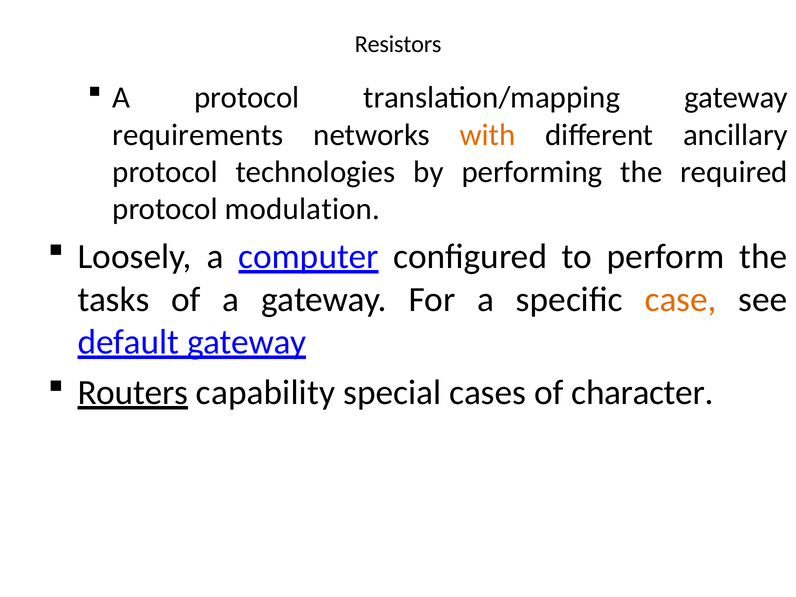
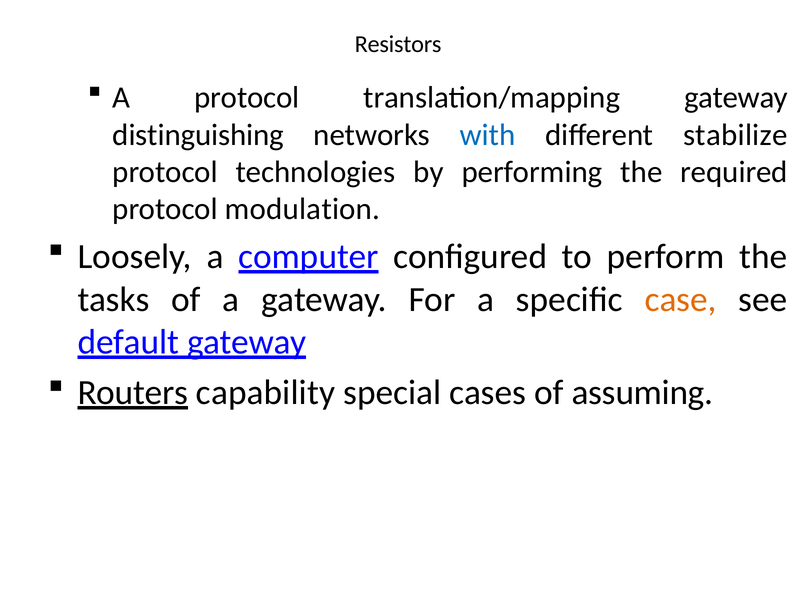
requirements: requirements -> distinguishing
with colour: orange -> blue
ancillary: ancillary -> stabilize
character: character -> assuming
